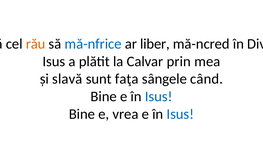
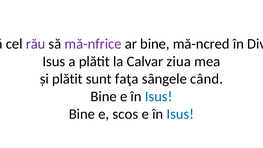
rău colour: orange -> purple
mă-nfrice colour: blue -> purple
ar liber: liber -> bine
prin: prin -> ziua
și slavă: slavă -> plătit
vrea: vrea -> scos
